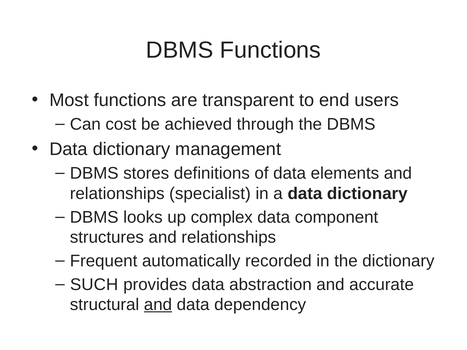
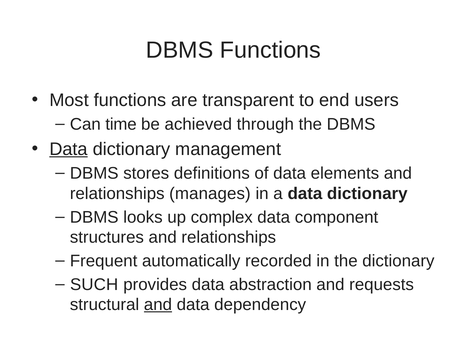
cost: cost -> time
Data at (69, 149) underline: none -> present
specialist: specialist -> manages
accurate: accurate -> requests
